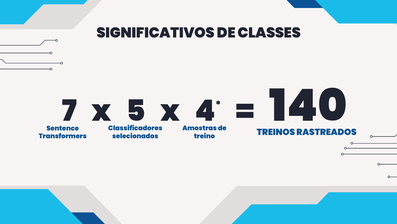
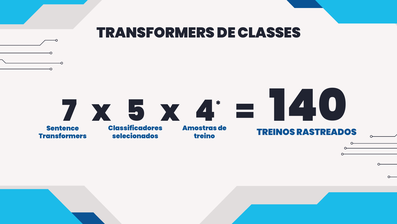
SIGNIFICATIVOS at (156, 33): SIGNIFICATIVOS -> TRANSFORMERS
